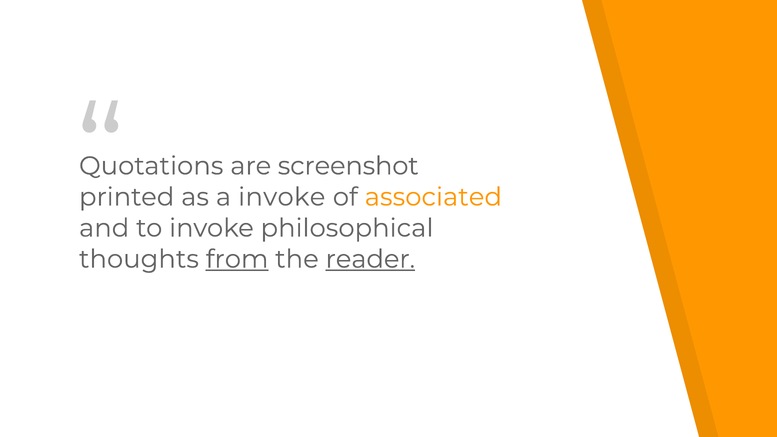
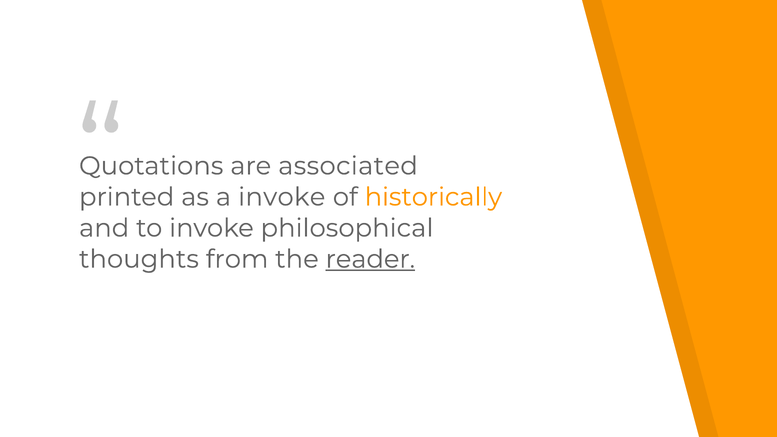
screenshot: screenshot -> associated
associated: associated -> historically
from underline: present -> none
